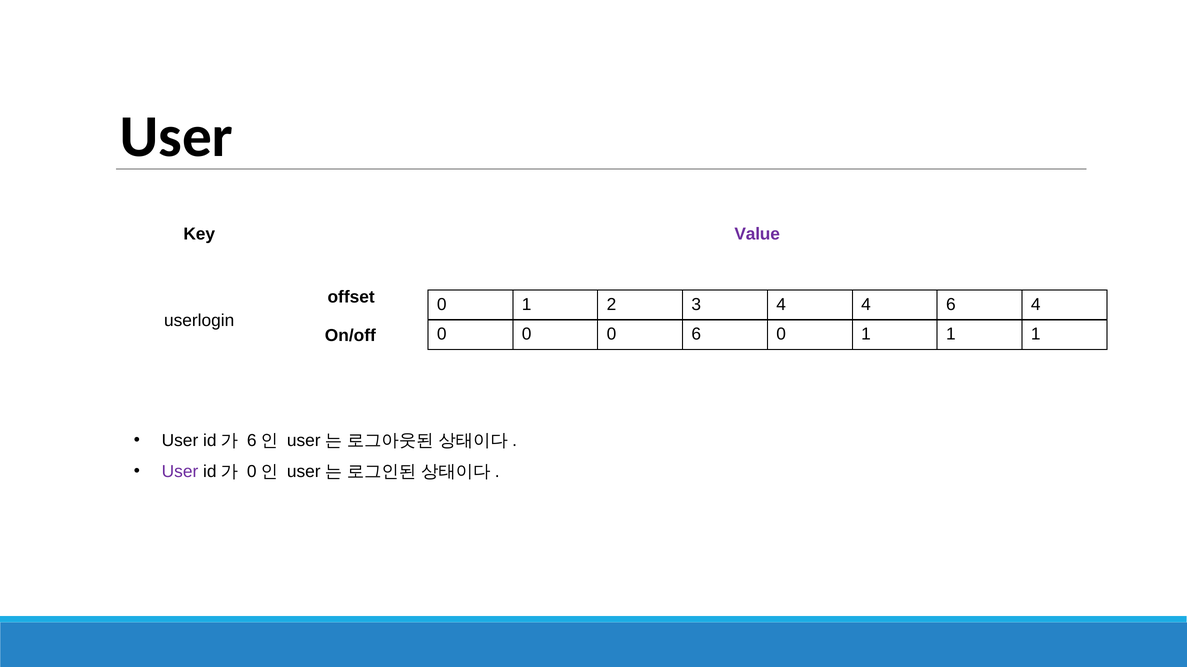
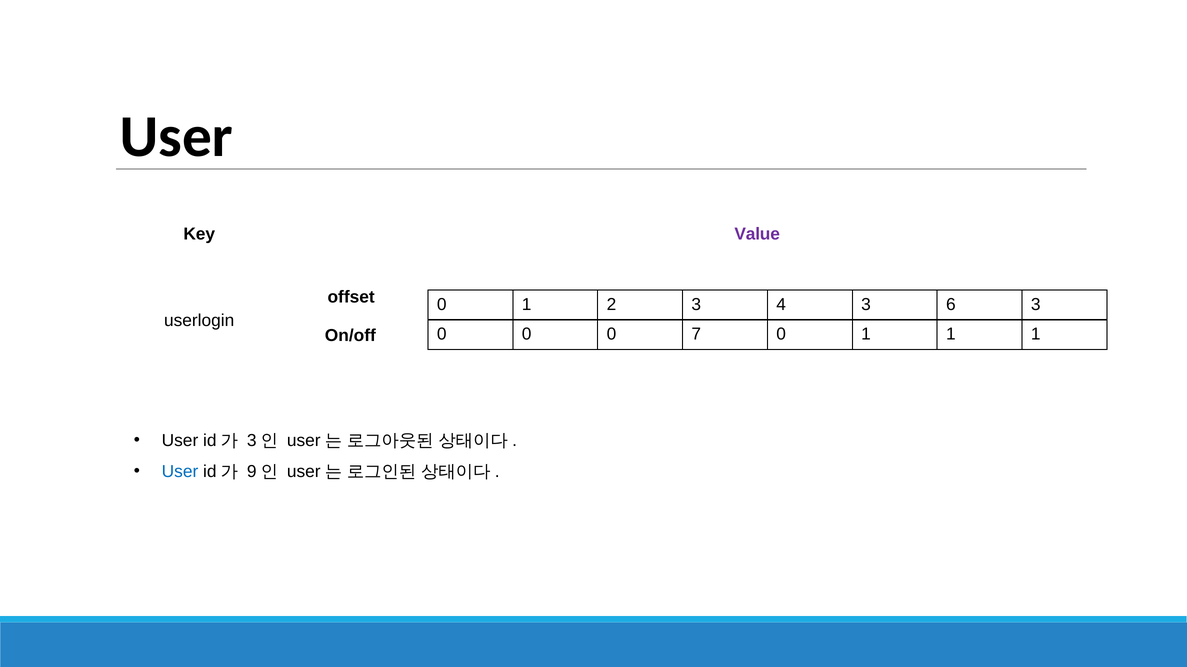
4 4: 4 -> 3
6 4: 4 -> 3
0 6: 6 -> 7
6 at (252, 441): 6 -> 3
User at (180, 472) colour: purple -> blue
0 at (252, 472): 0 -> 9
